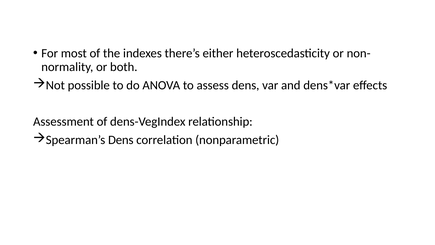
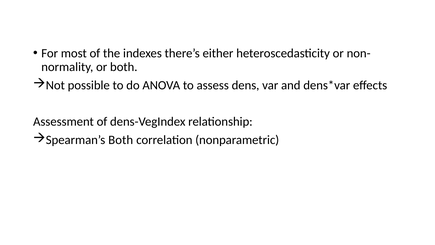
Spearman’s Dens: Dens -> Both
